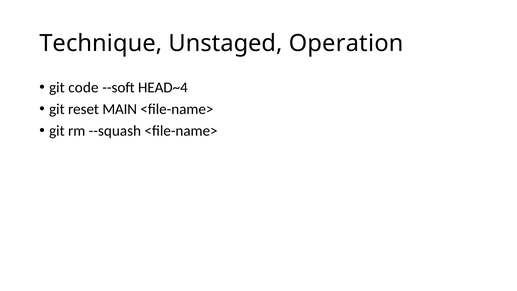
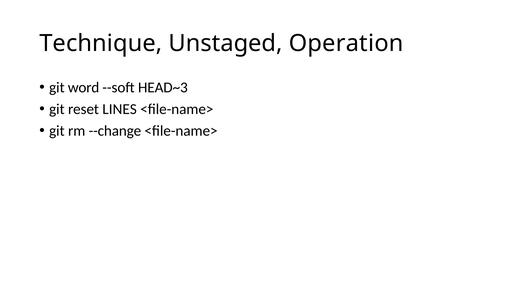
code: code -> word
HEAD~4: HEAD~4 -> HEAD~3
MAIN: MAIN -> LINES
--squash: --squash -> --change
